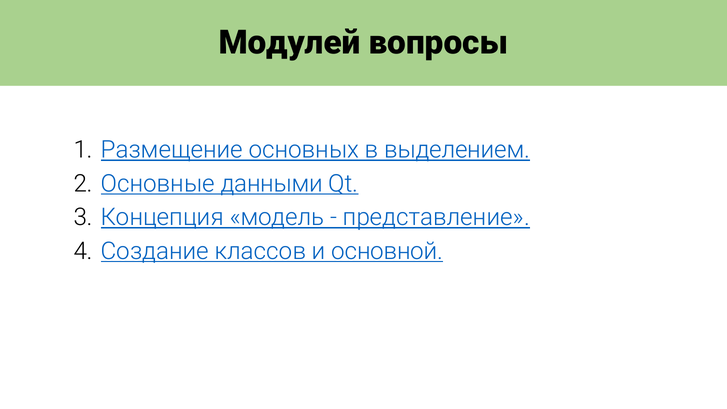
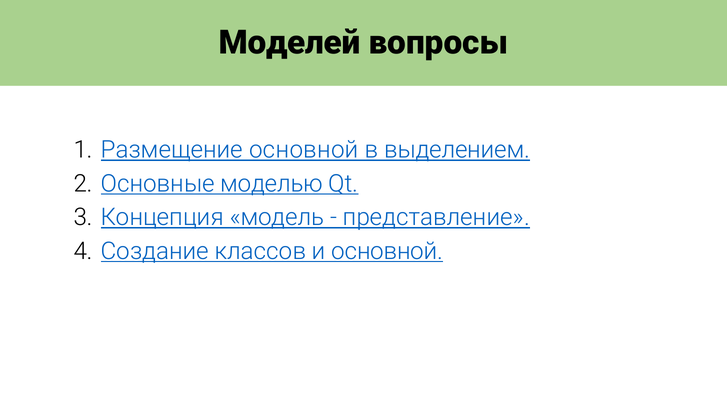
Модулей: Модулей -> Моделей
Размещение основных: основных -> основной
данными: данными -> моделью
